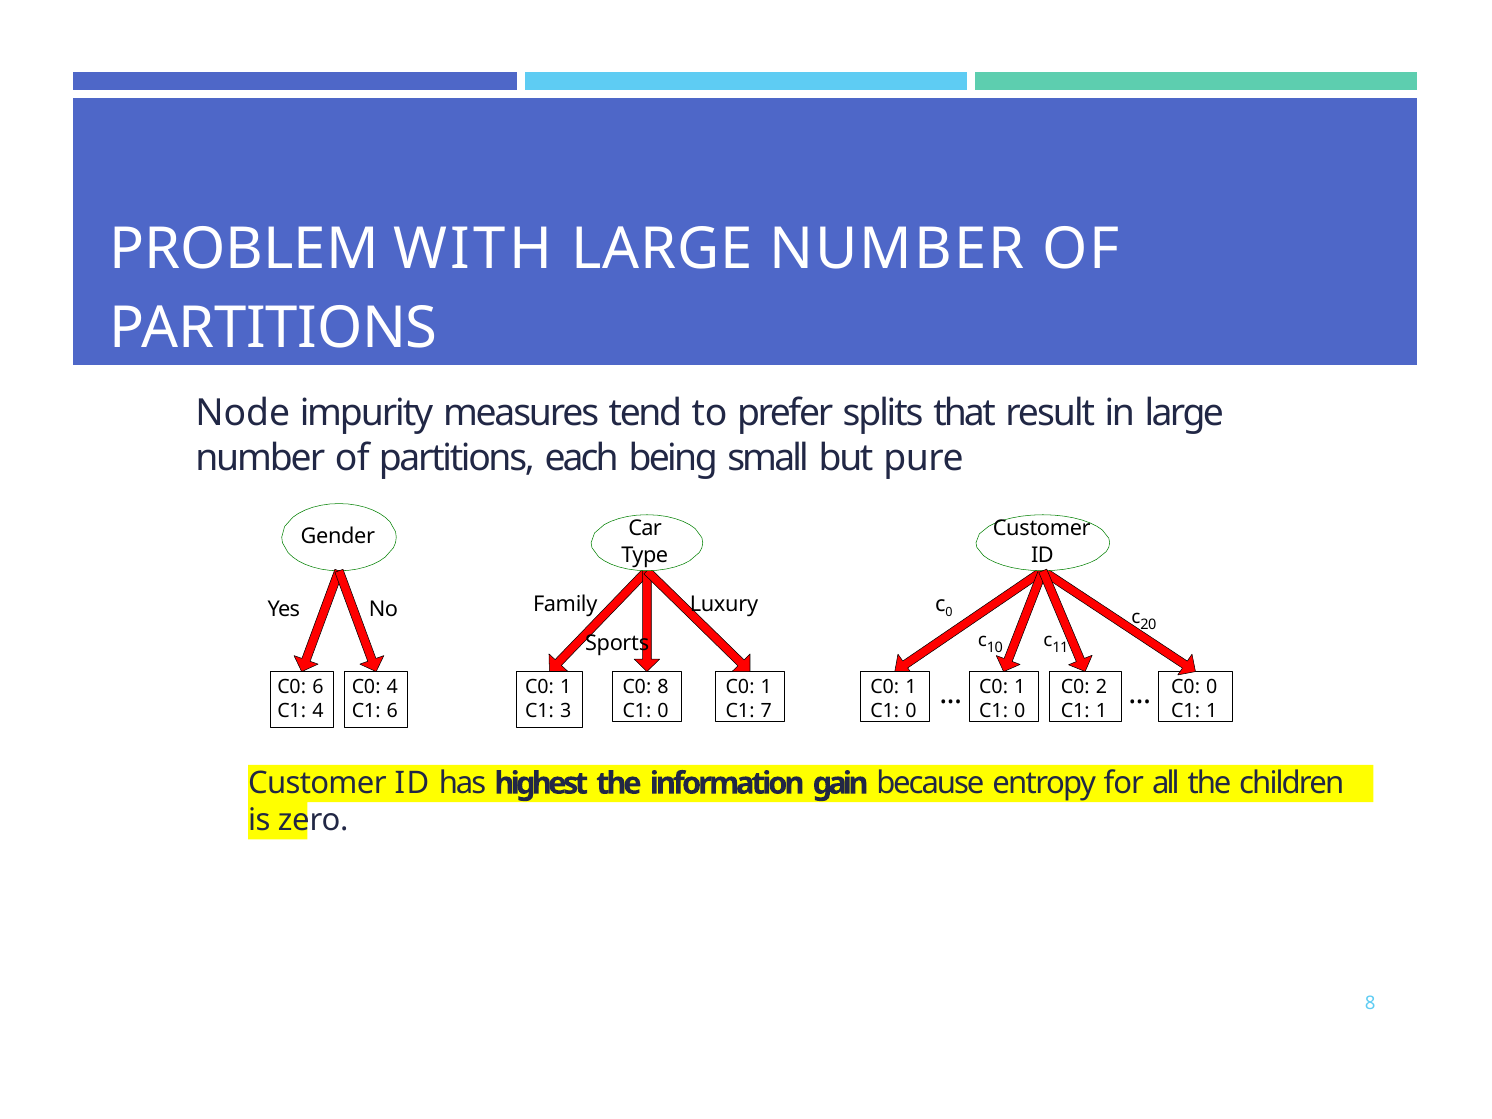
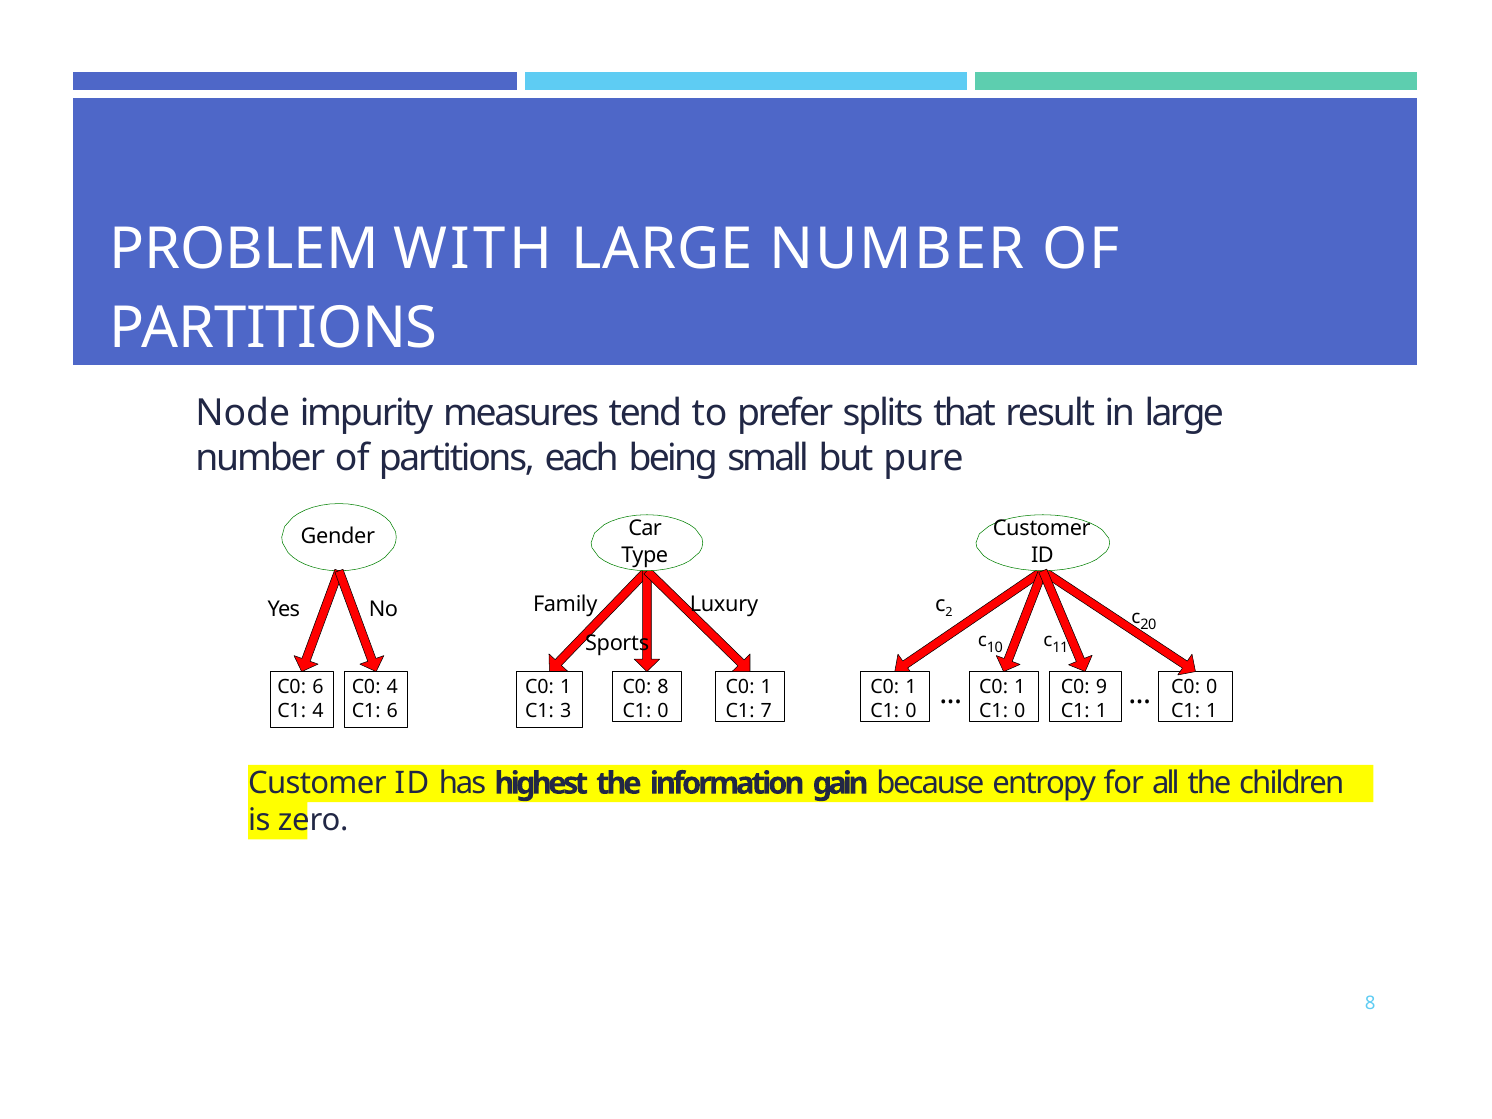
0 at (949, 613): 0 -> 2
2: 2 -> 9
